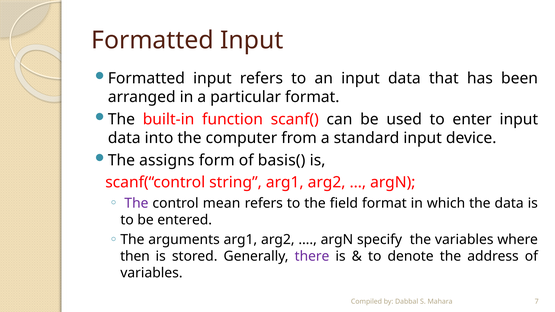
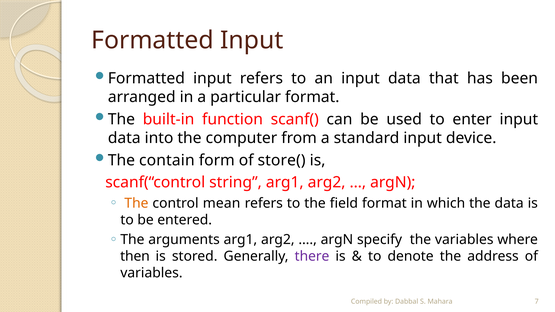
assigns: assigns -> contain
basis(: basis( -> store(
The at (136, 203) colour: purple -> orange
